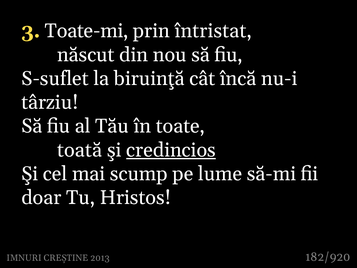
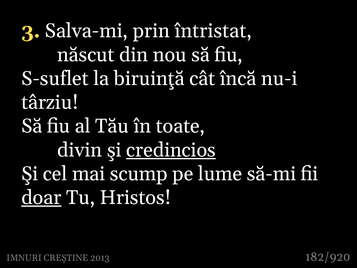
Toate-mi: Toate-mi -> Salva-mi
toată: toată -> divin
doar underline: none -> present
